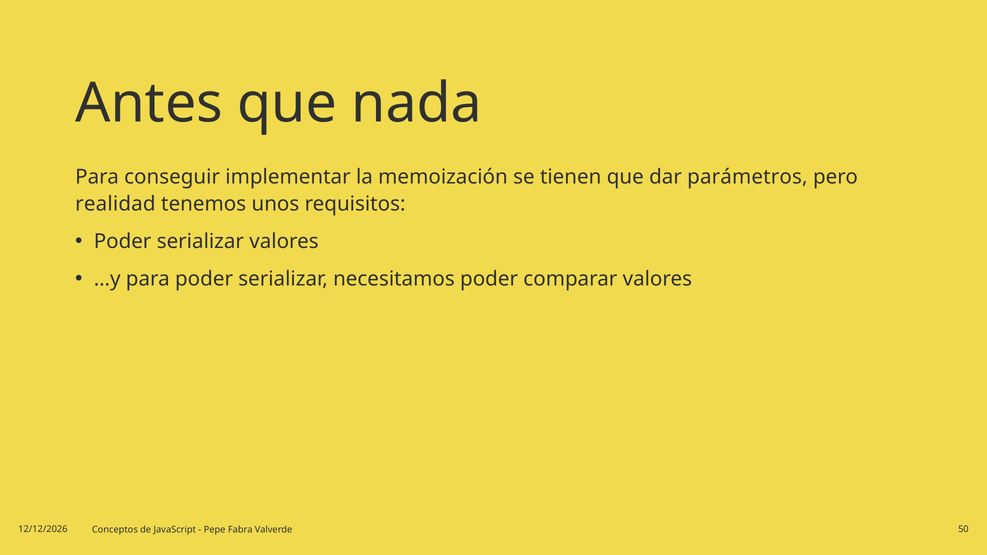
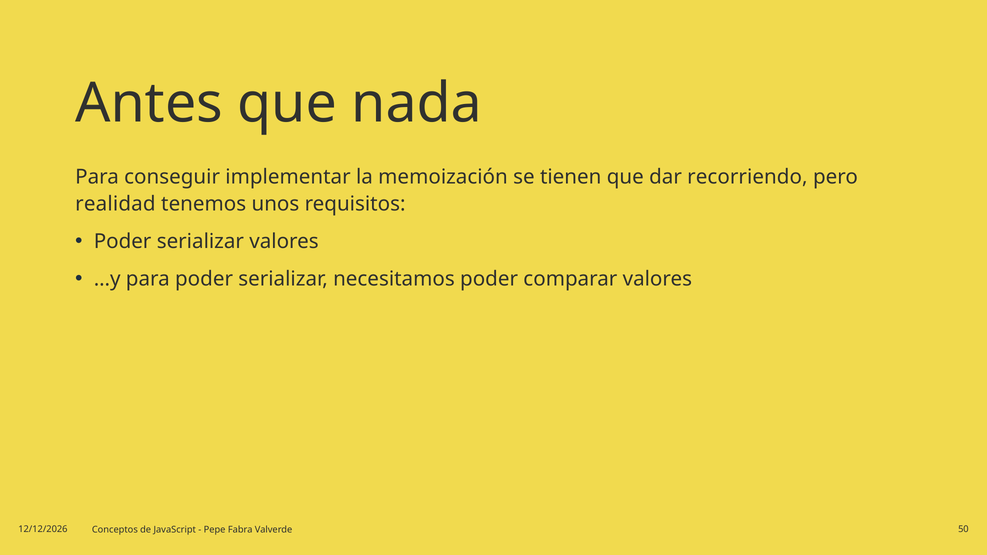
parámetros: parámetros -> recorriendo
